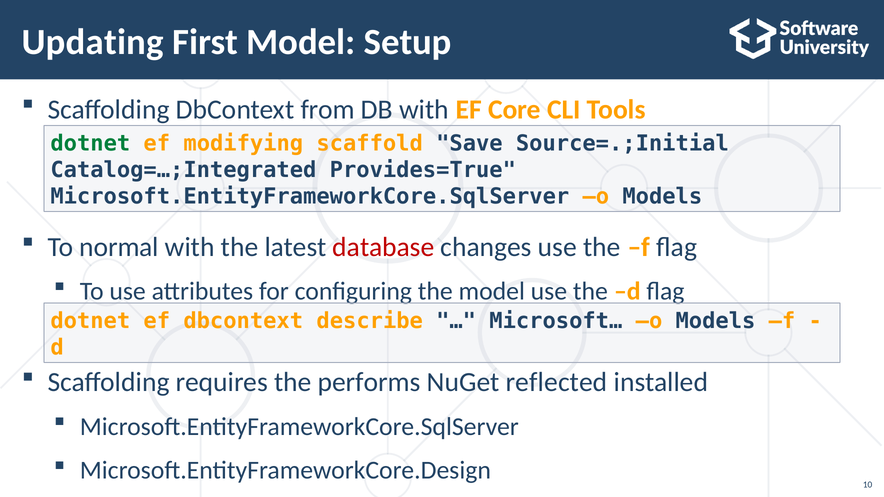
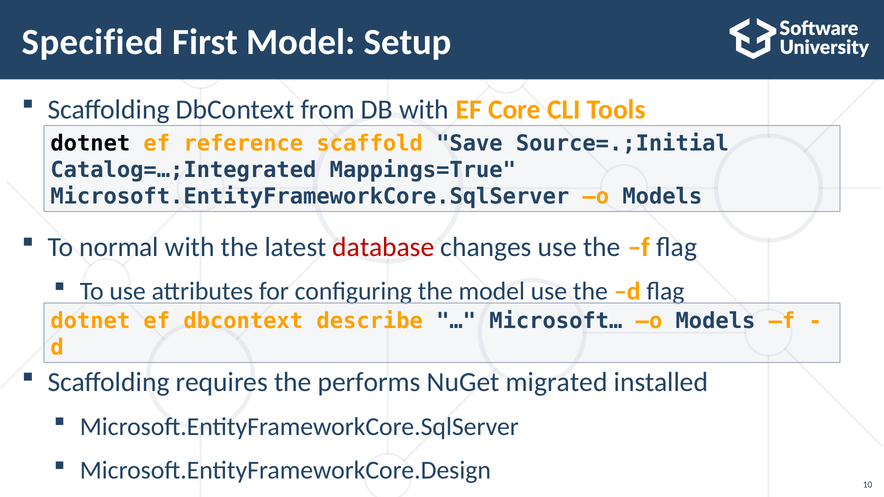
Updating: Updating -> Specified
dotnet at (90, 144) colour: green -> black
modifying: modifying -> reference
Provides=True: Provides=True -> Mappings=True
reflected: reflected -> migrated
